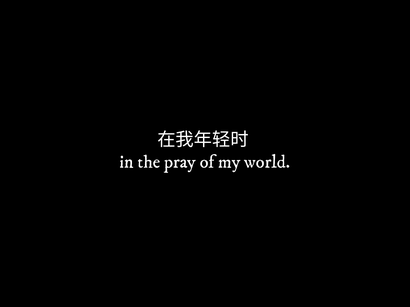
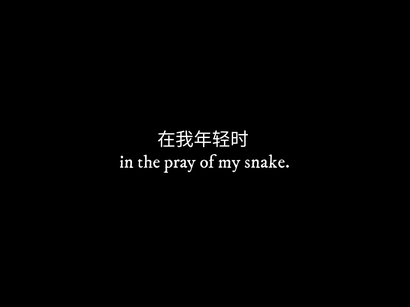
world: world -> snake
